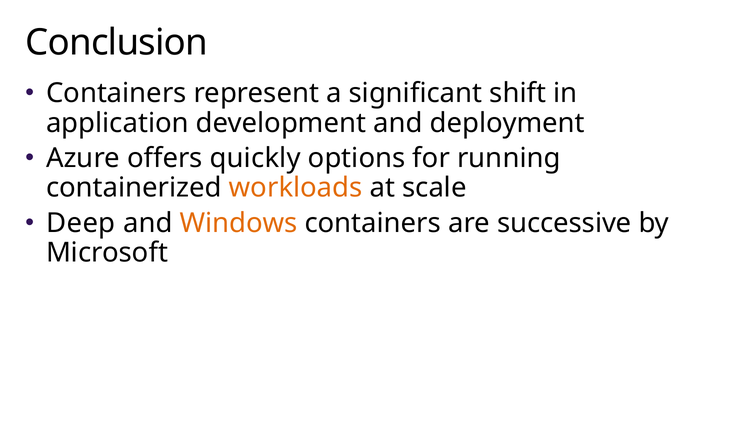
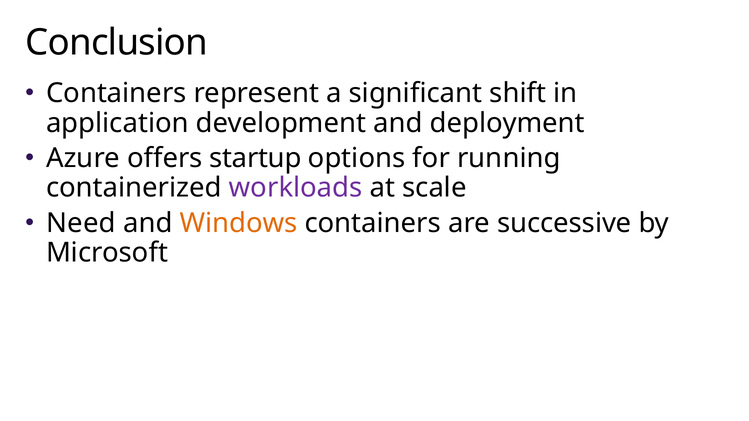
quickly: quickly -> startup
workloads colour: orange -> purple
Deep: Deep -> Need
